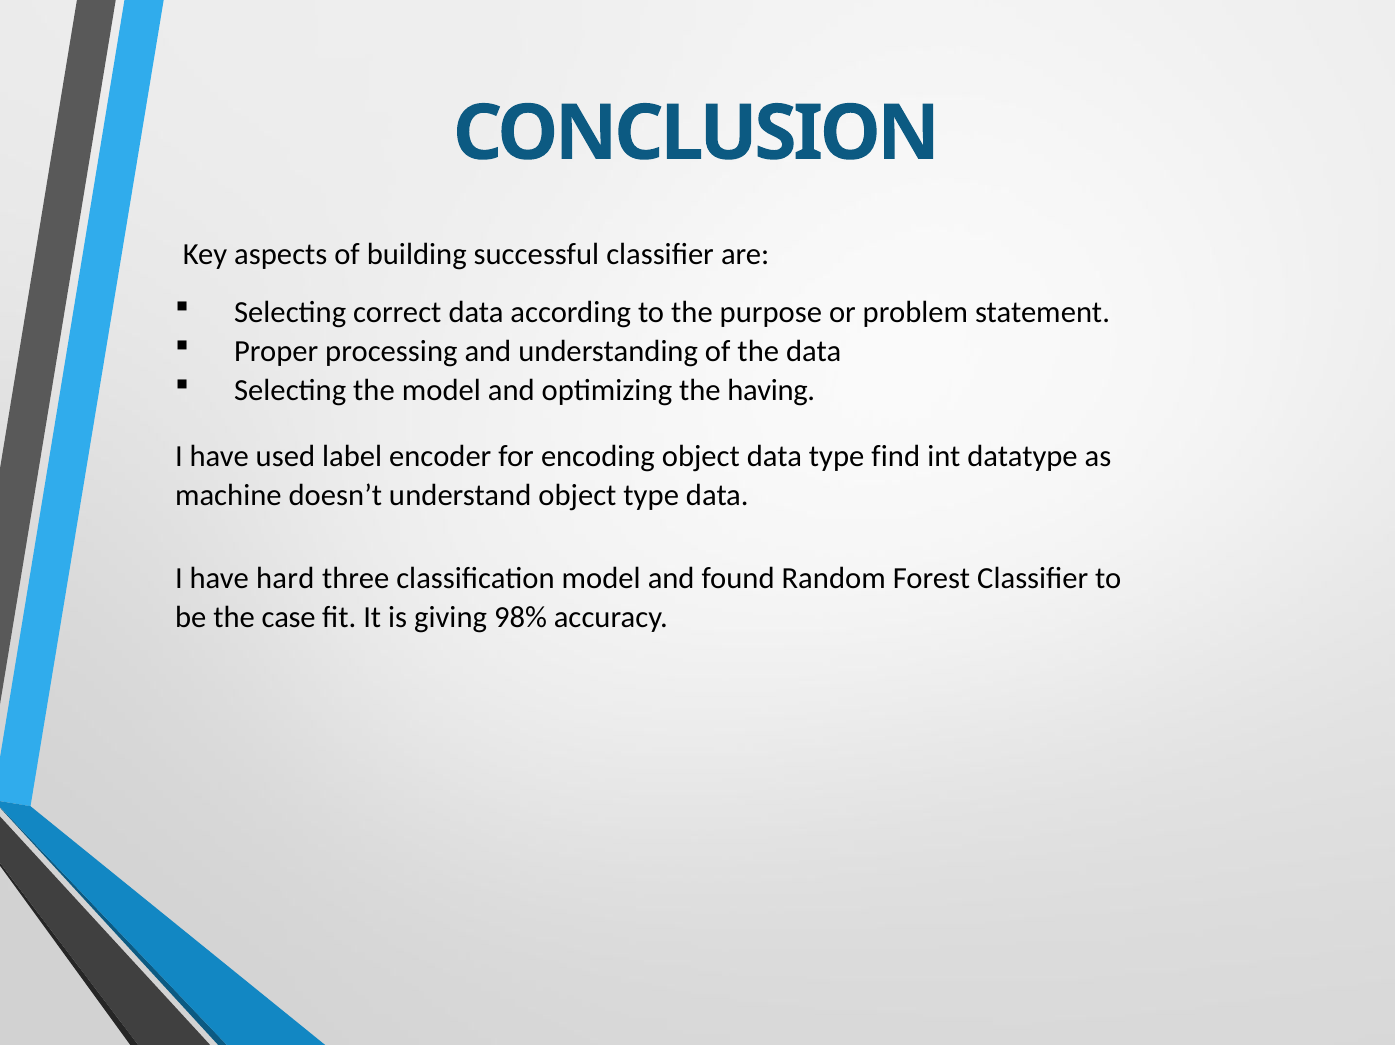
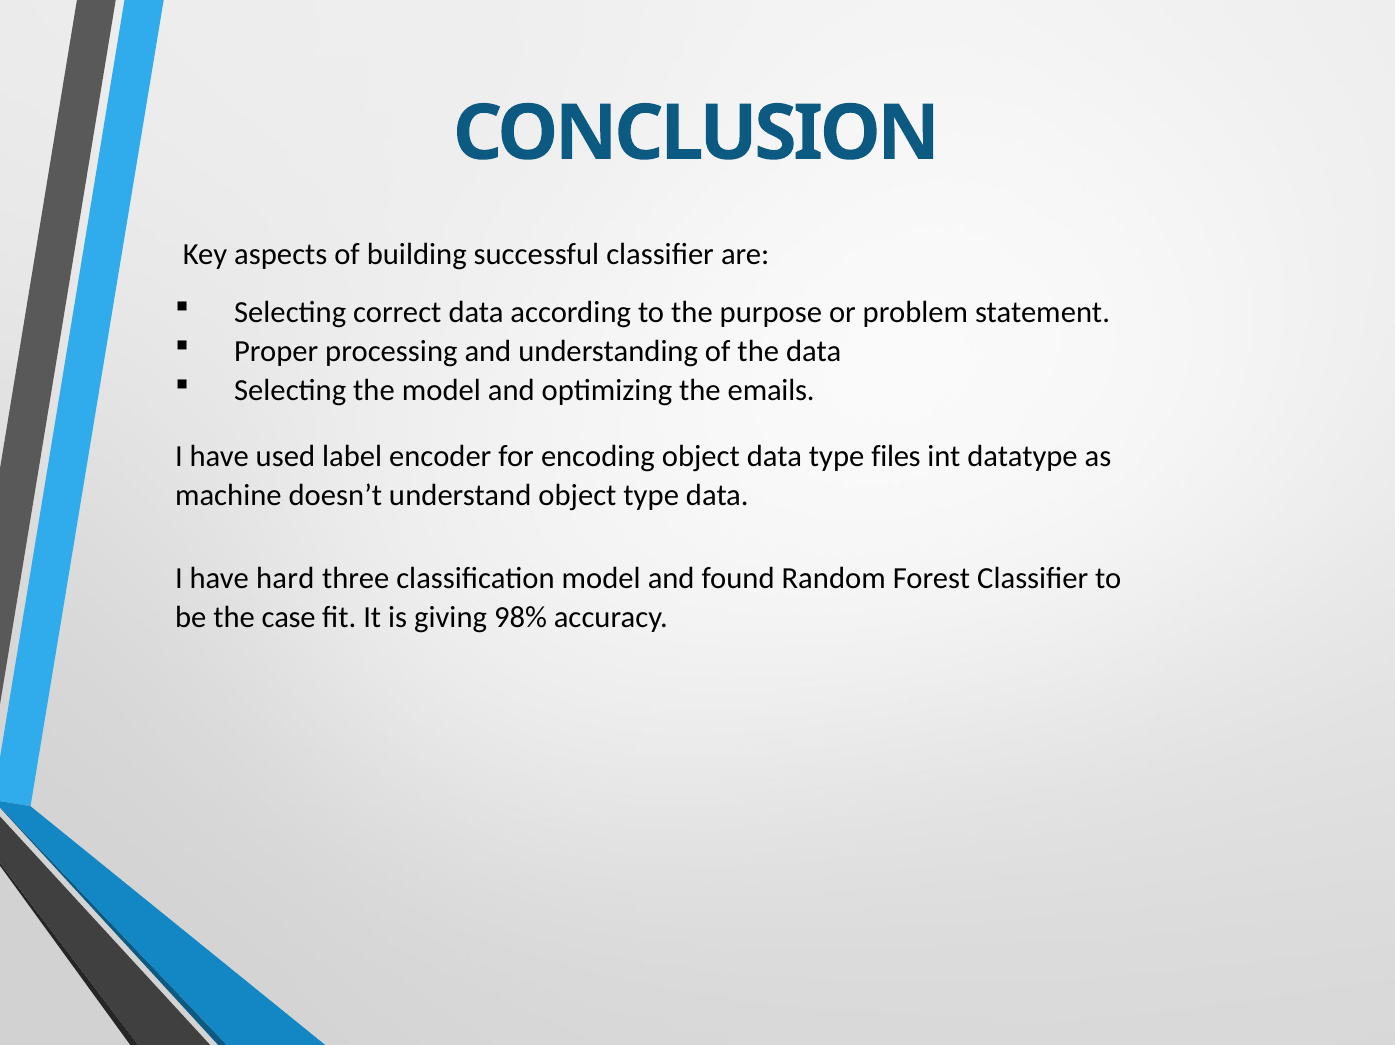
having: having -> emails
find: find -> files
